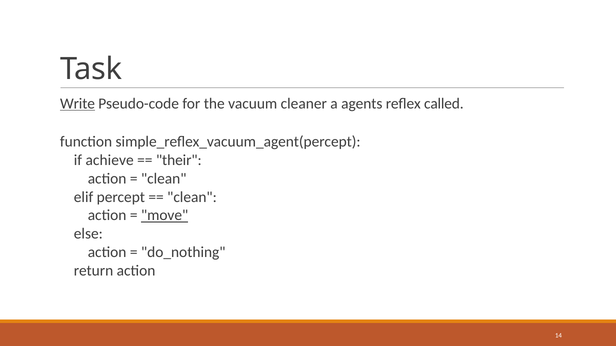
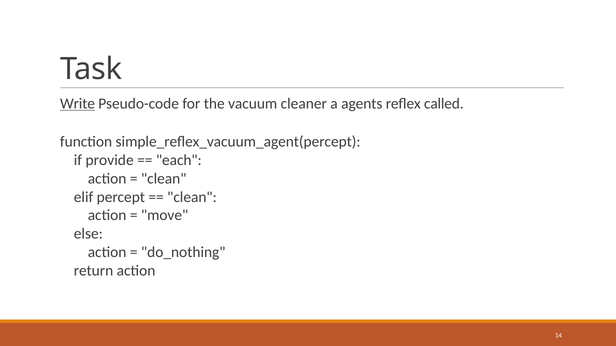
achieve: achieve -> provide
their: their -> each
move underline: present -> none
